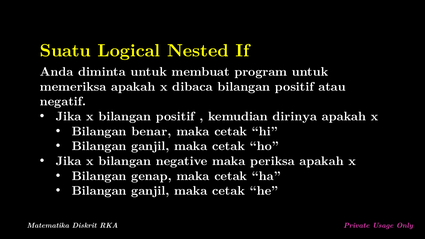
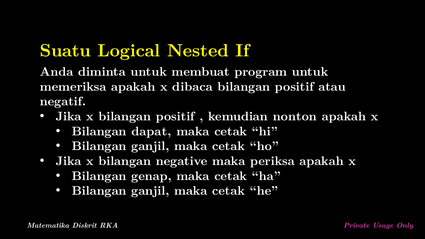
dirinya: dirinya -> nonton
benar: benar -> dapat
